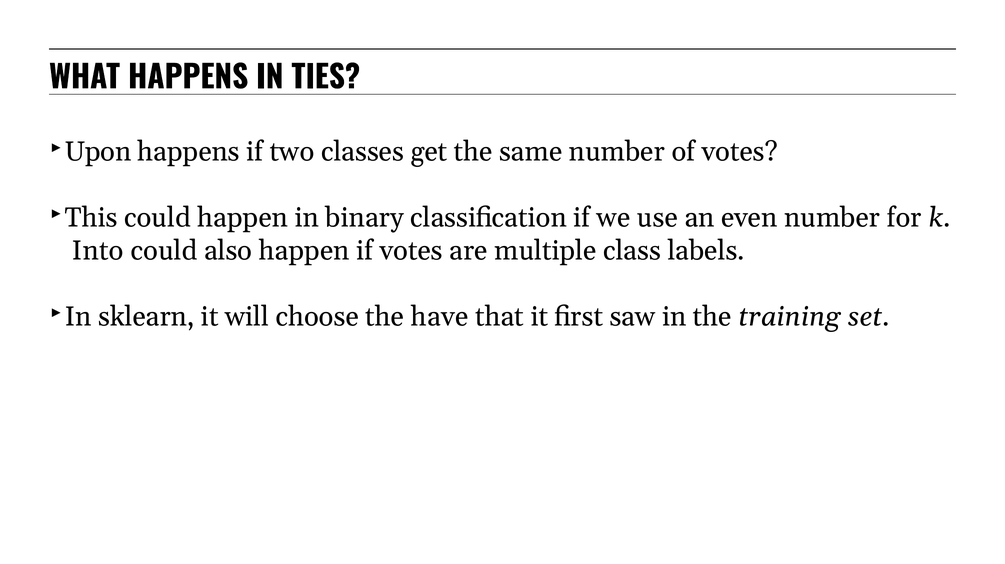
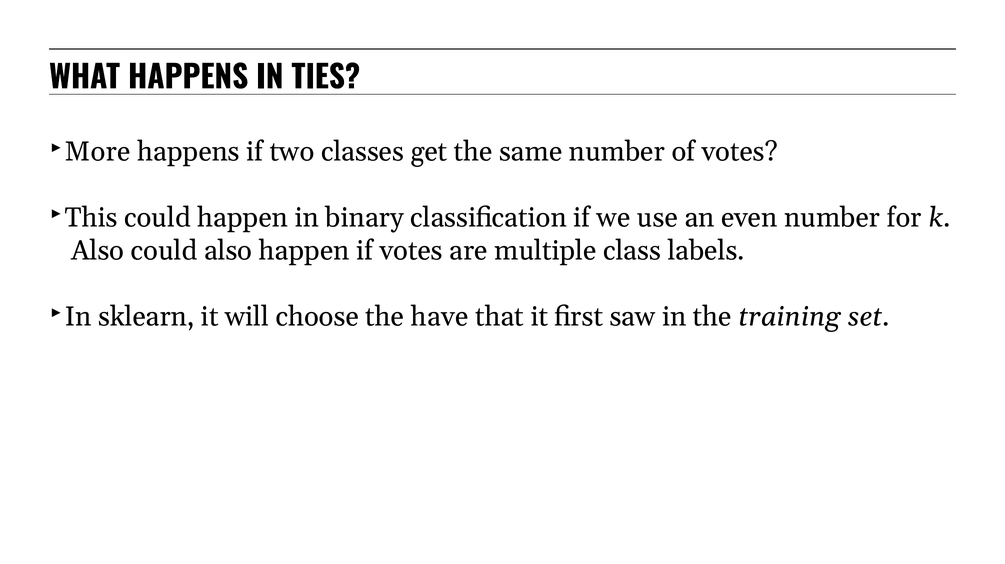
Upon: Upon -> More
Into at (98, 251): Into -> Also
